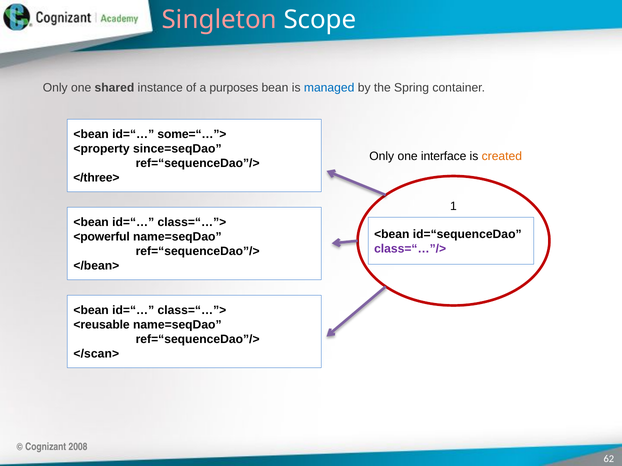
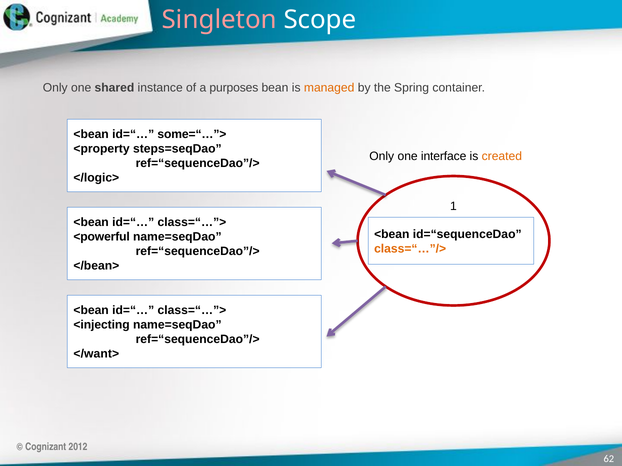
managed colour: blue -> orange
since=seqDao: since=seqDao -> steps=seqDao
</three>: </three> -> </logic>
class=“…”/> colour: purple -> orange
<reusable: <reusable -> <injecting
</scan>: </scan> -> </want>
2008: 2008 -> 2012
